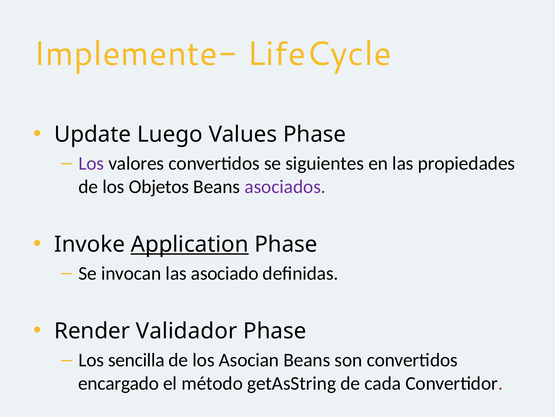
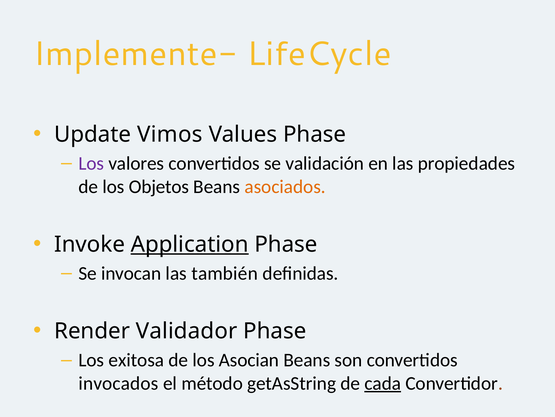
Luego: Luego -> Vimos
siguientes: siguientes -> validación
asociados colour: purple -> orange
asociado: asociado -> también
sencilla: sencilla -> exitosa
encargado: encargado -> invocados
cada underline: none -> present
